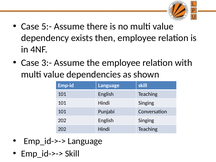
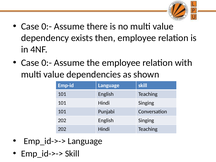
5:- at (47, 26): 5:- -> 0:-
3:- at (47, 63): 3:- -> 0:-
